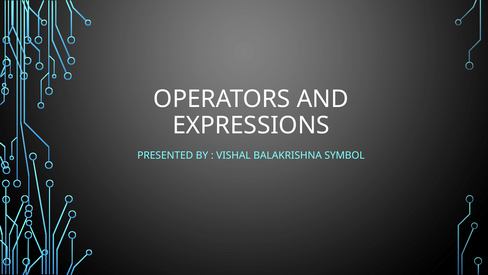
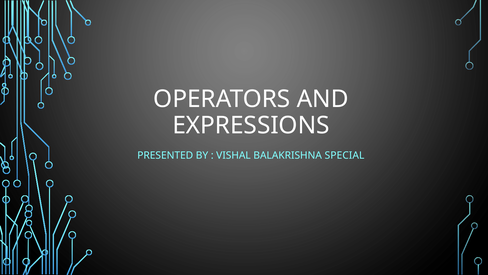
SYMBOL: SYMBOL -> SPECIAL
